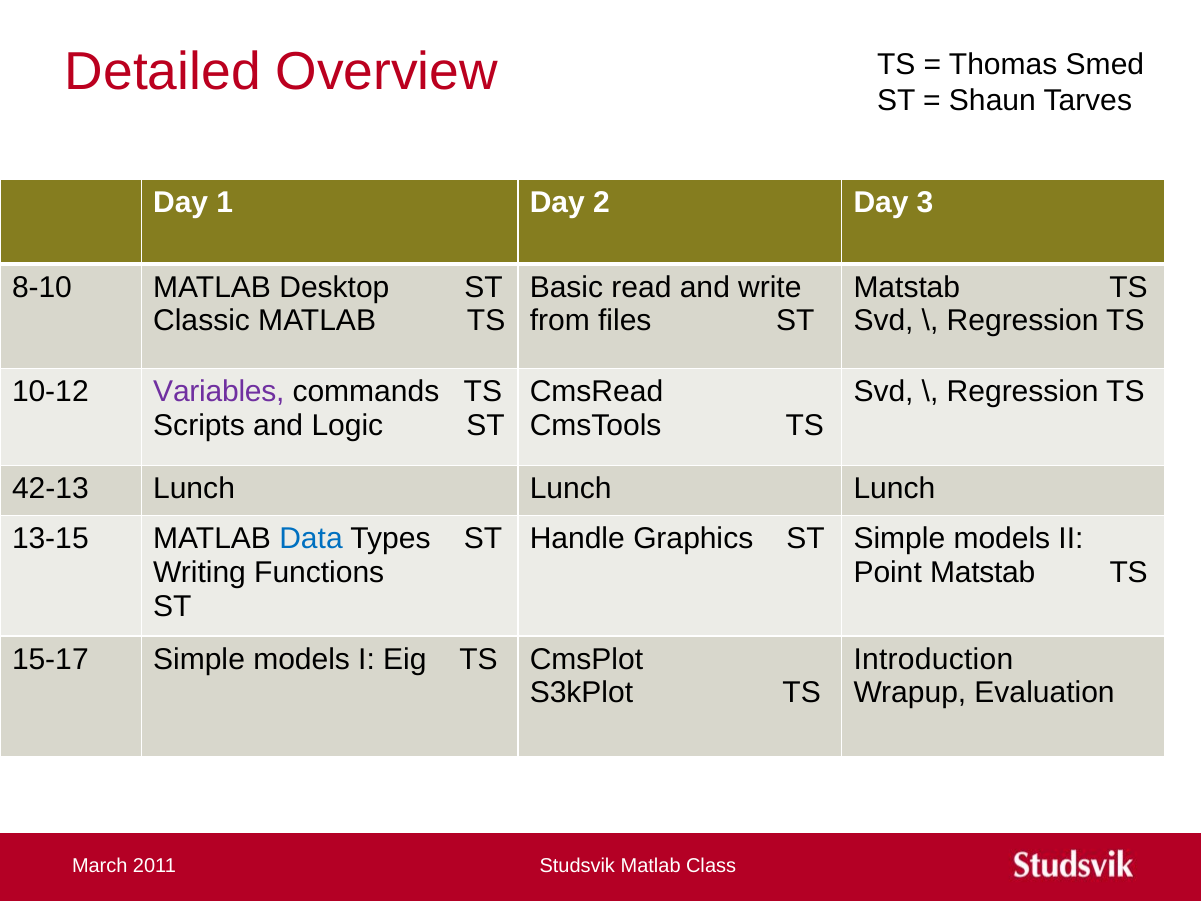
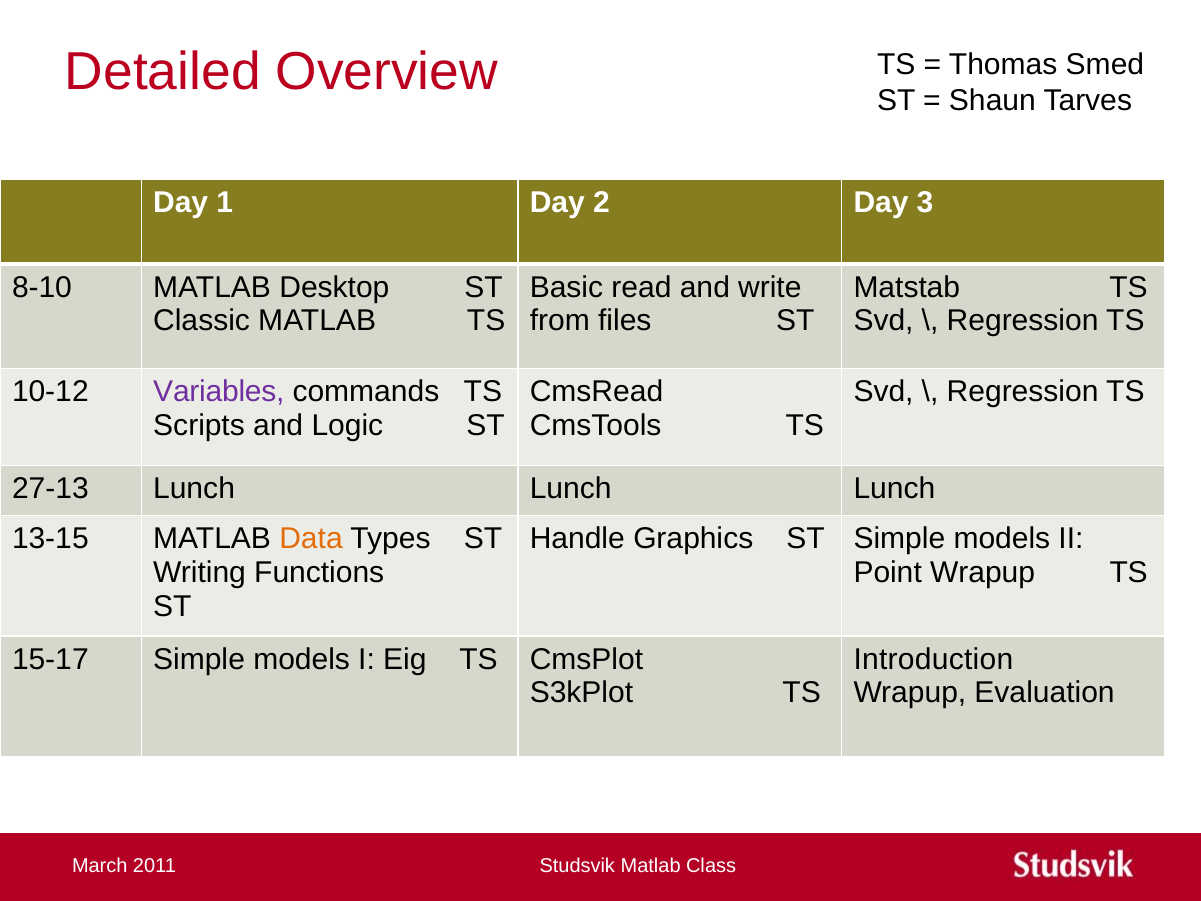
42-13: 42-13 -> 27-13
Data colour: blue -> orange
Point Matstab: Matstab -> Wrapup
